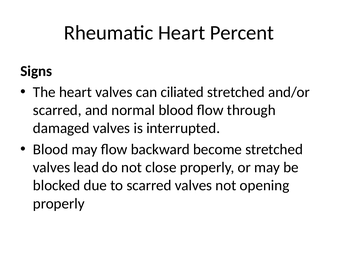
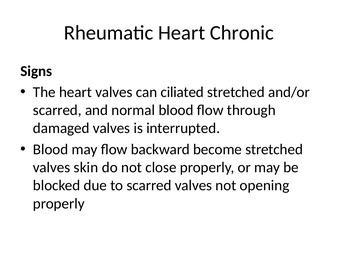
Percent: Percent -> Chronic
lead: lead -> skin
